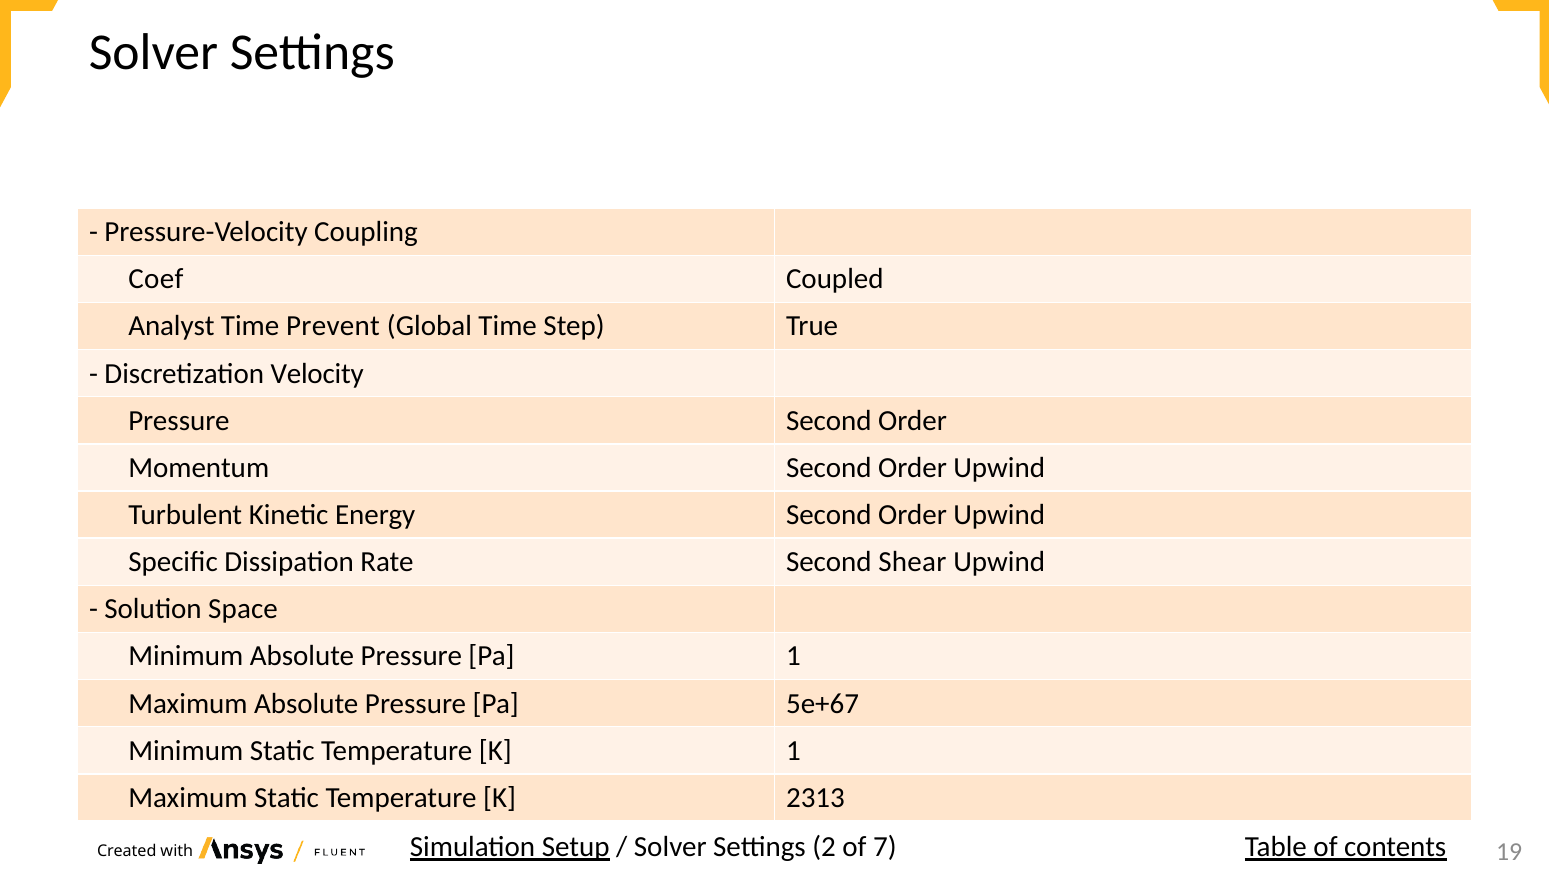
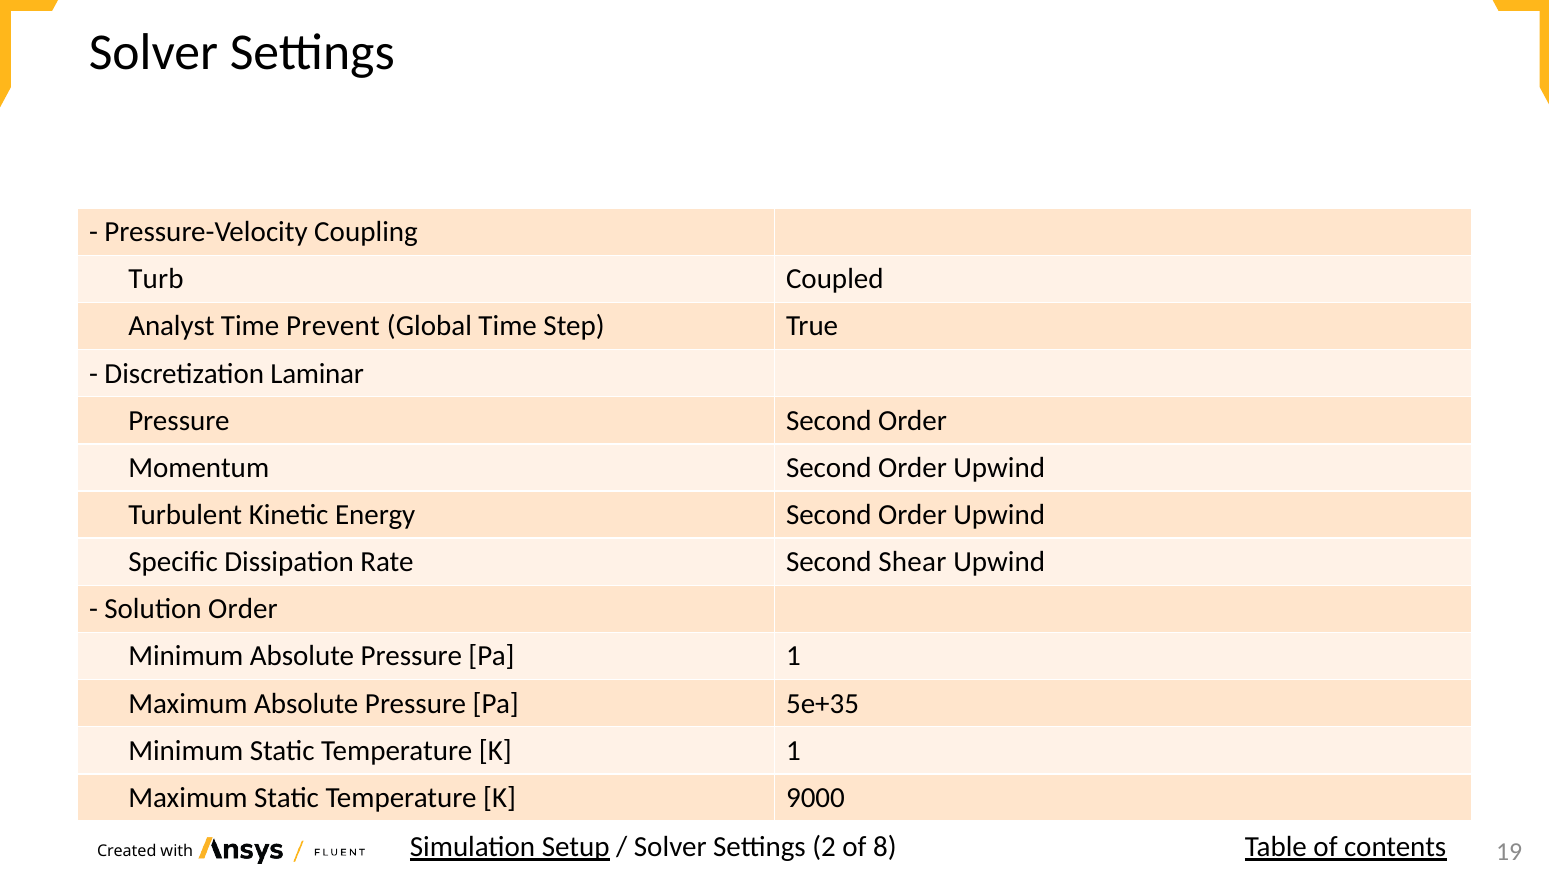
Coef: Coef -> Turb
Velocity: Velocity -> Laminar
Solution Space: Space -> Order
5e+67: 5e+67 -> 5e+35
2313: 2313 -> 9000
7: 7 -> 8
